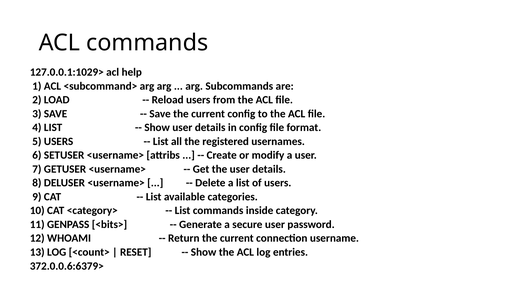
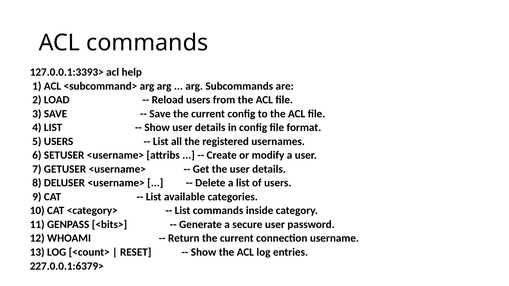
127.0.0.1:1029>: 127.0.0.1:1029> -> 127.0.0.1:3393>
372.0.0.6:6379>: 372.0.0.6:6379> -> 227.0.0.1:6379>
